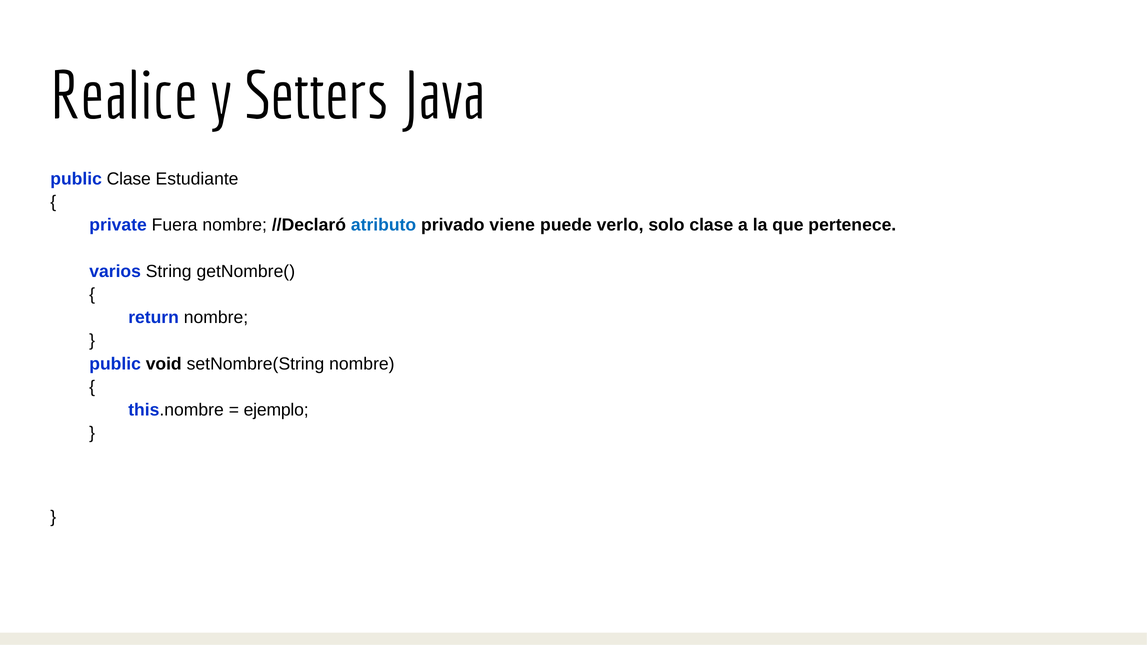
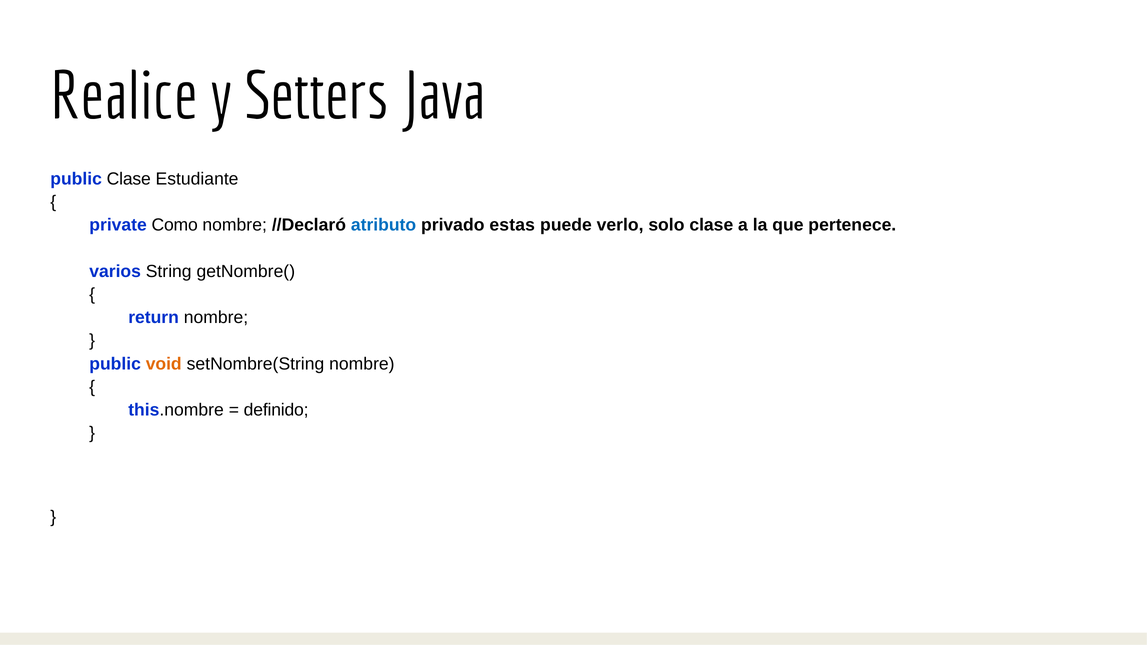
Fuera: Fuera -> Como
viene: viene -> estas
void colour: black -> orange
ejemplo: ejemplo -> definido
